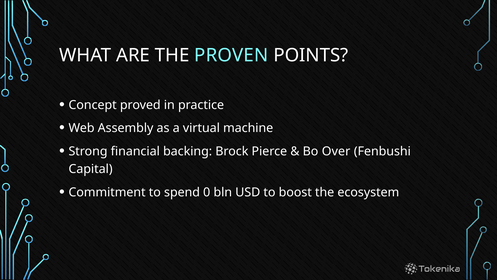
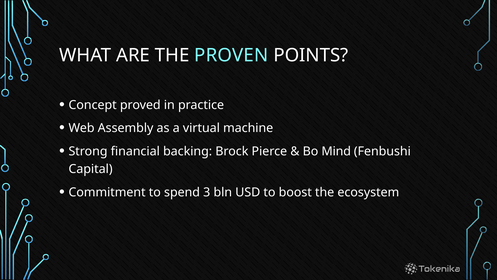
Over: Over -> Mind
0: 0 -> 3
